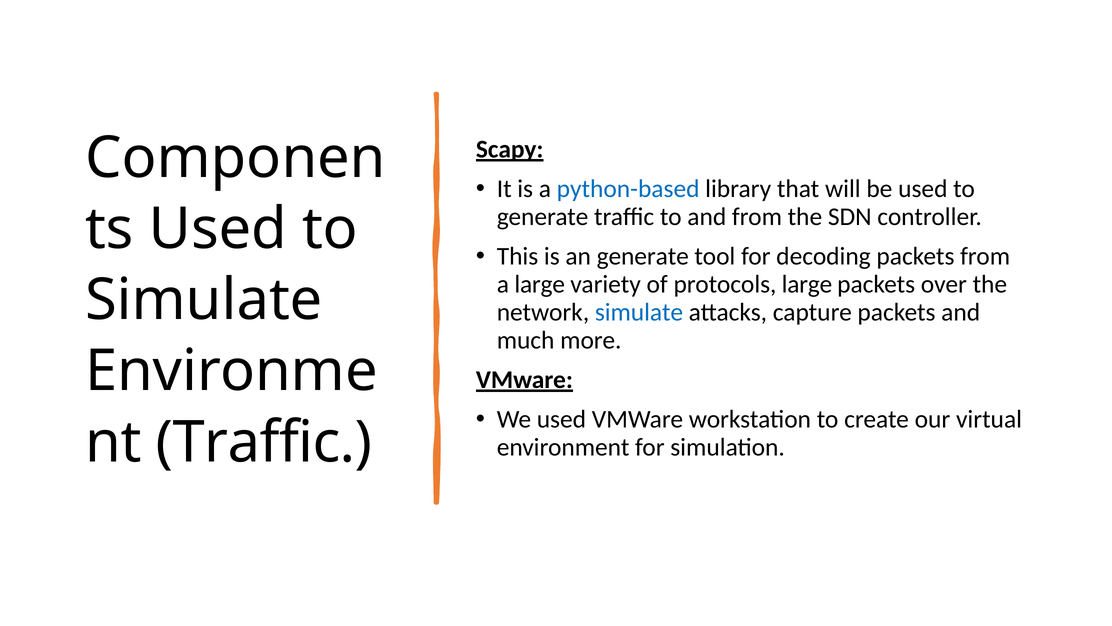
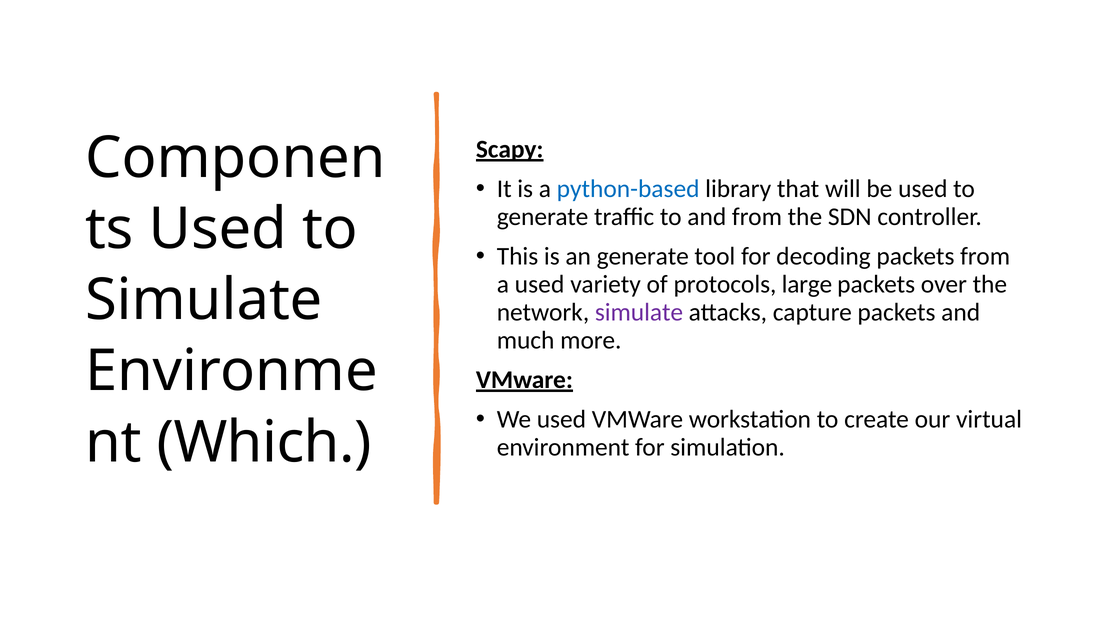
a large: large -> used
simulate at (639, 312) colour: blue -> purple
Traffic at (264, 442): Traffic -> Which
